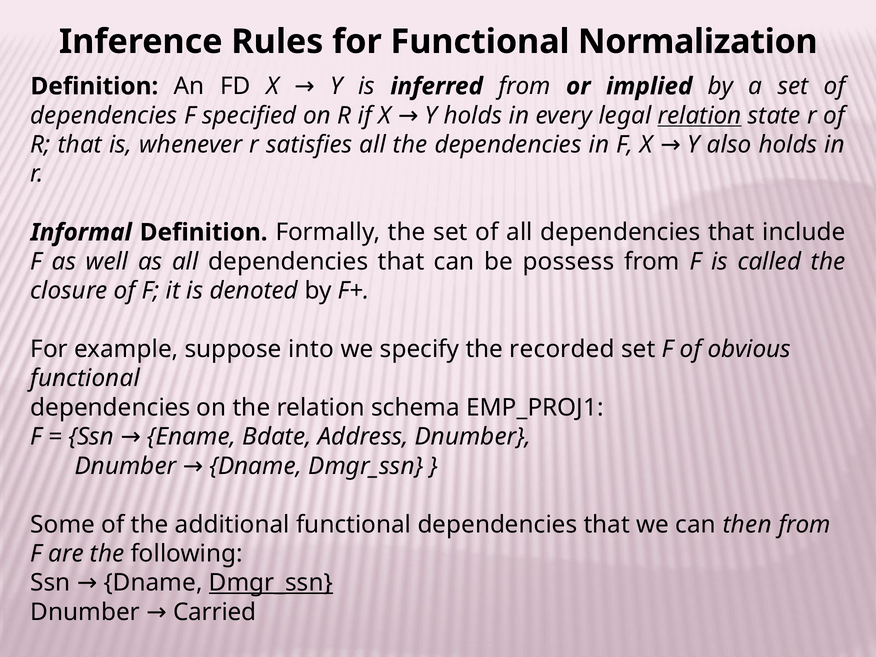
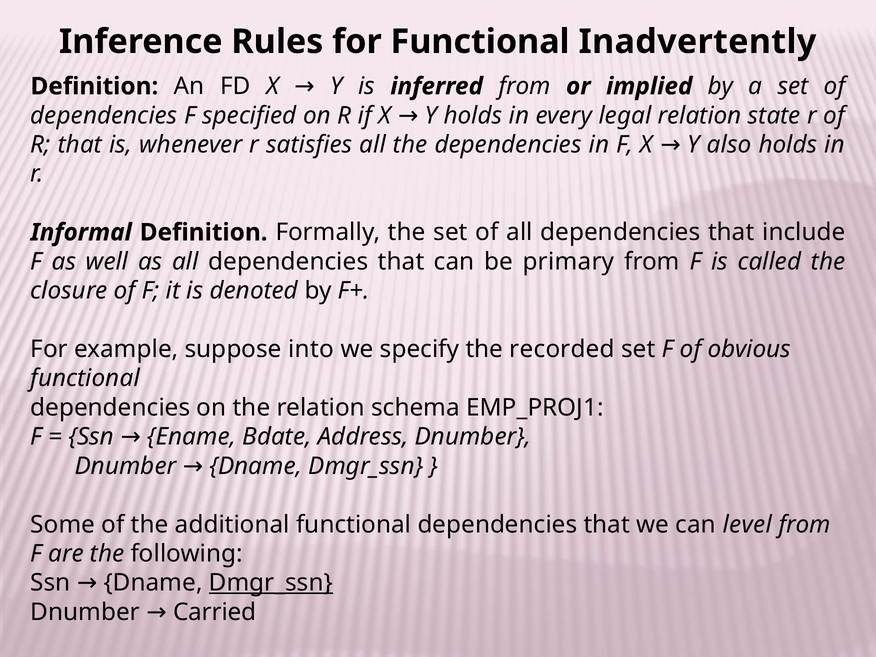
Normalization: Normalization -> Inadvertently
relation at (700, 116) underline: present -> none
possess: possess -> primary
then: then -> level
